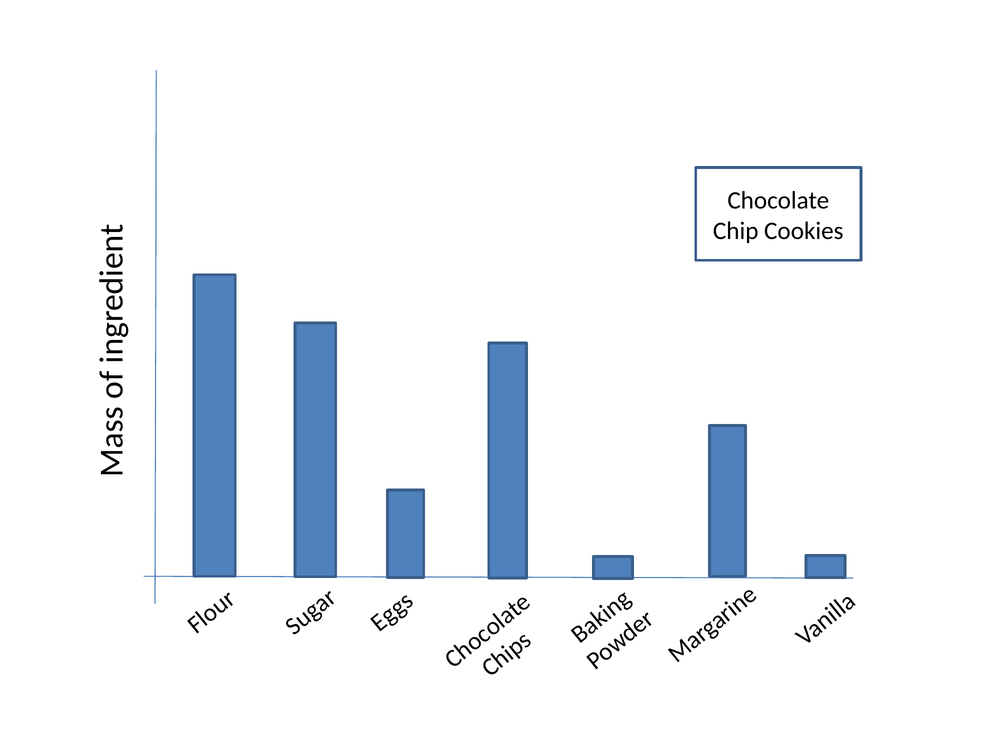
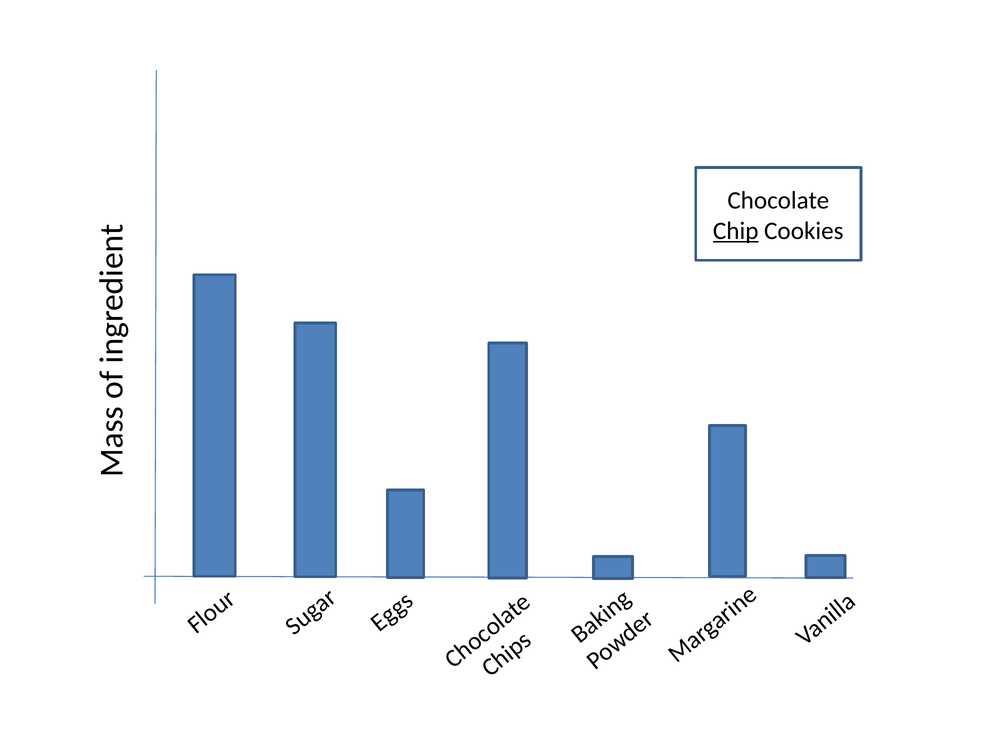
Chip underline: none -> present
